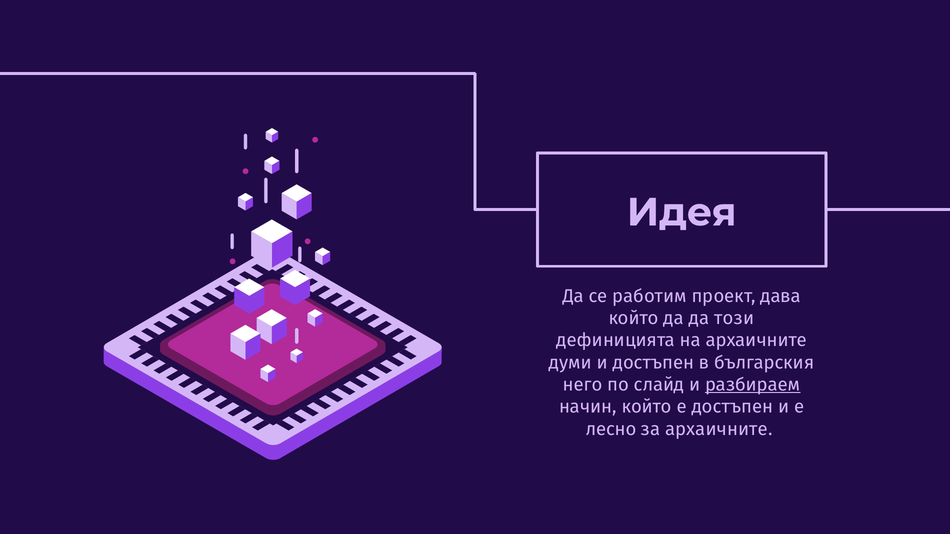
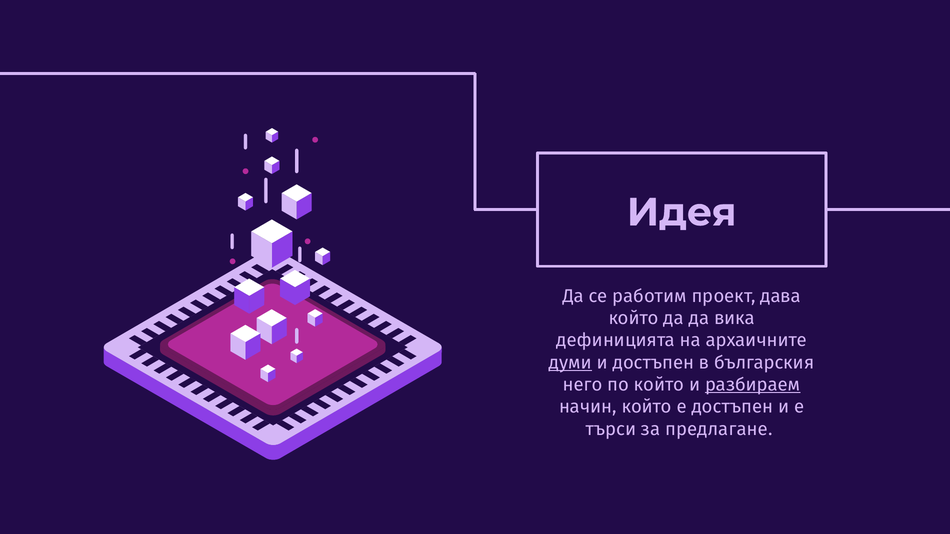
този: този -> вика
думи underline: none -> present
по слайд: слайд -> който
лесно: лесно -> търси
за архаичните: архаичните -> предлагане
